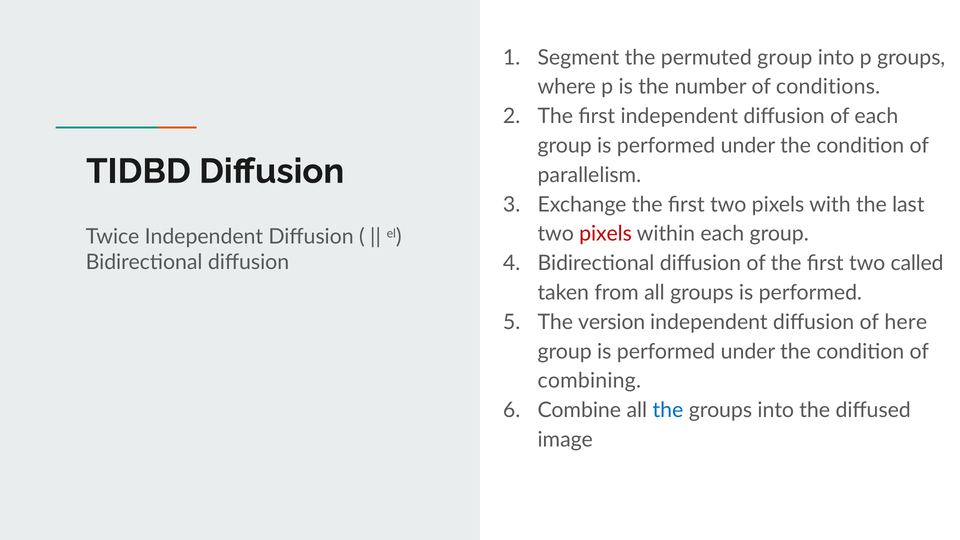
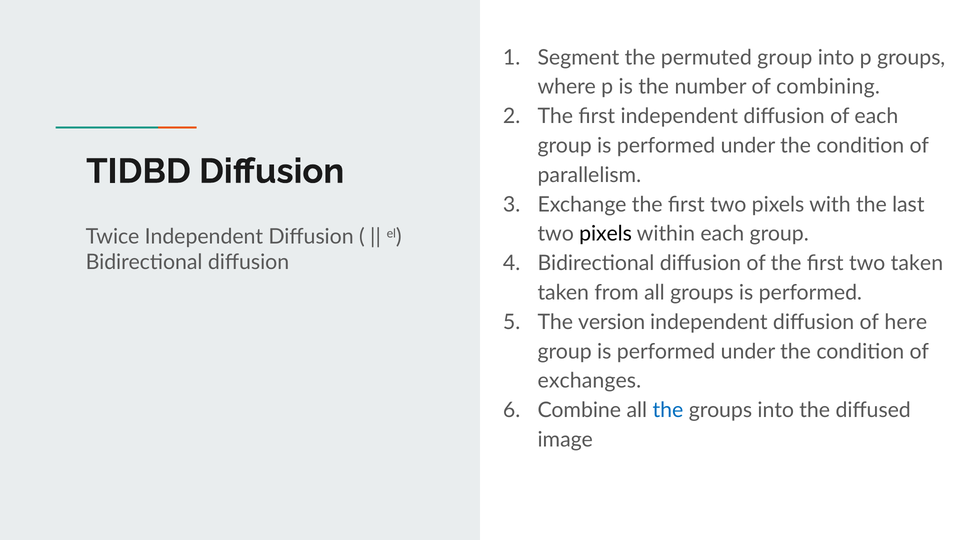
conditions: conditions -> combining
pixels at (606, 234) colour: red -> black
two called: called -> taken
combining: combining -> exchanges
